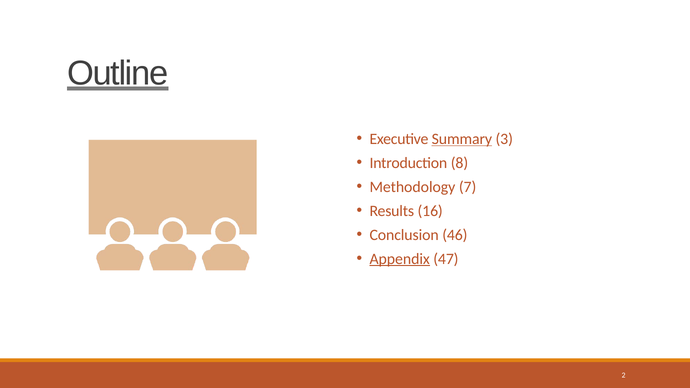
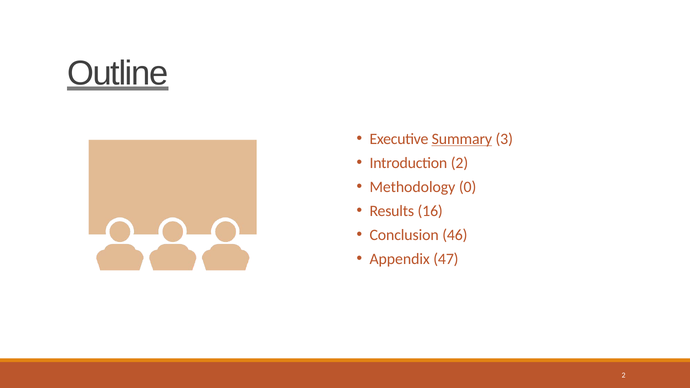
Introduction 8: 8 -> 2
7: 7 -> 0
Appendix underline: present -> none
